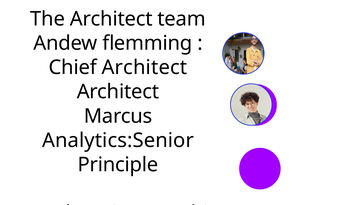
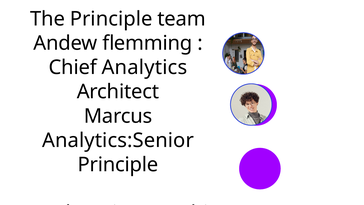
The Architect: Architect -> Principle
Chief Architect: Architect -> Analytics
